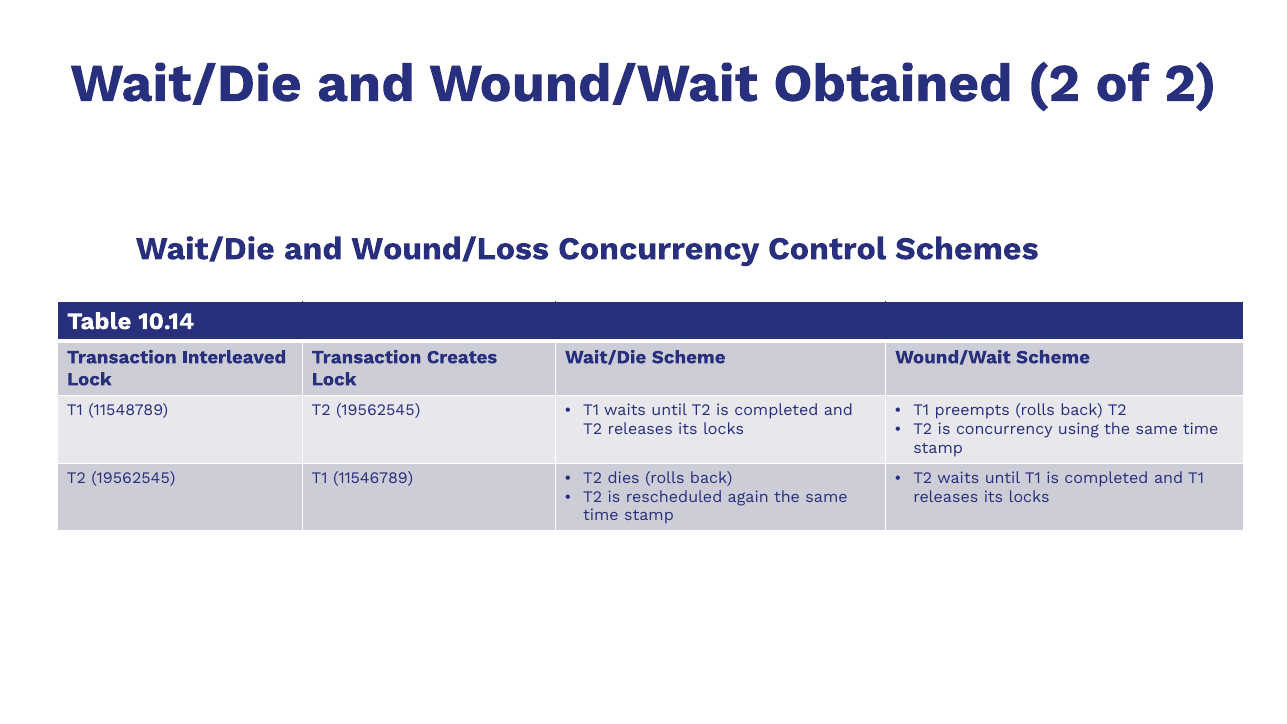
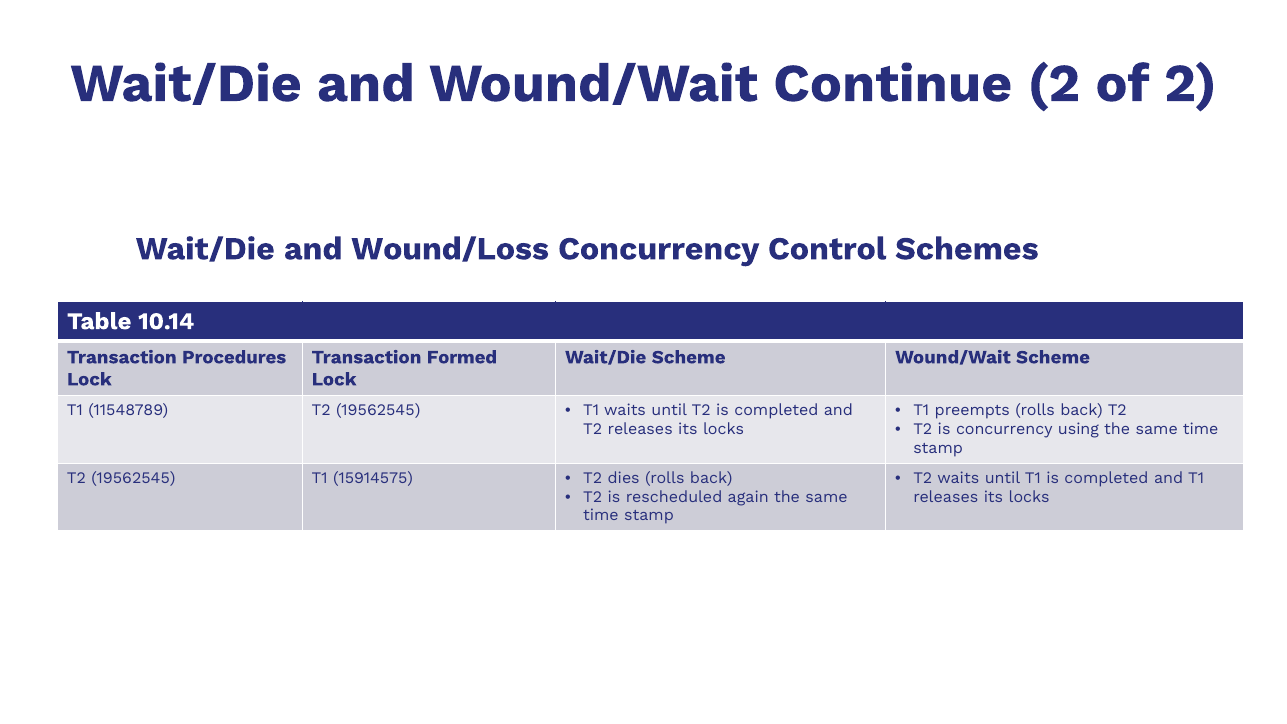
Obtained: Obtained -> Continue
Interleaved: Interleaved -> Procedures
Creates: Creates -> Formed
11546789: 11546789 -> 15914575
